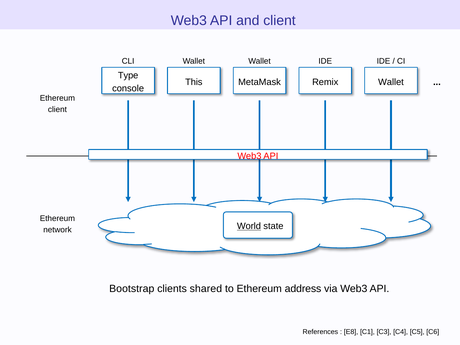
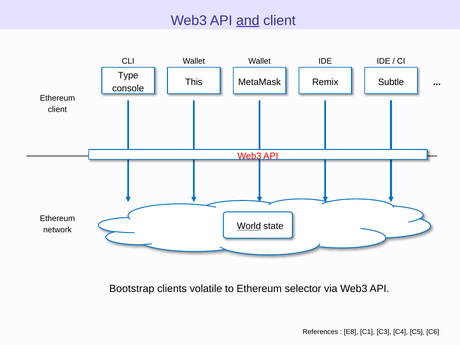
and underline: none -> present
Remix Wallet: Wallet -> Subtle
shared: shared -> volatile
address: address -> selector
